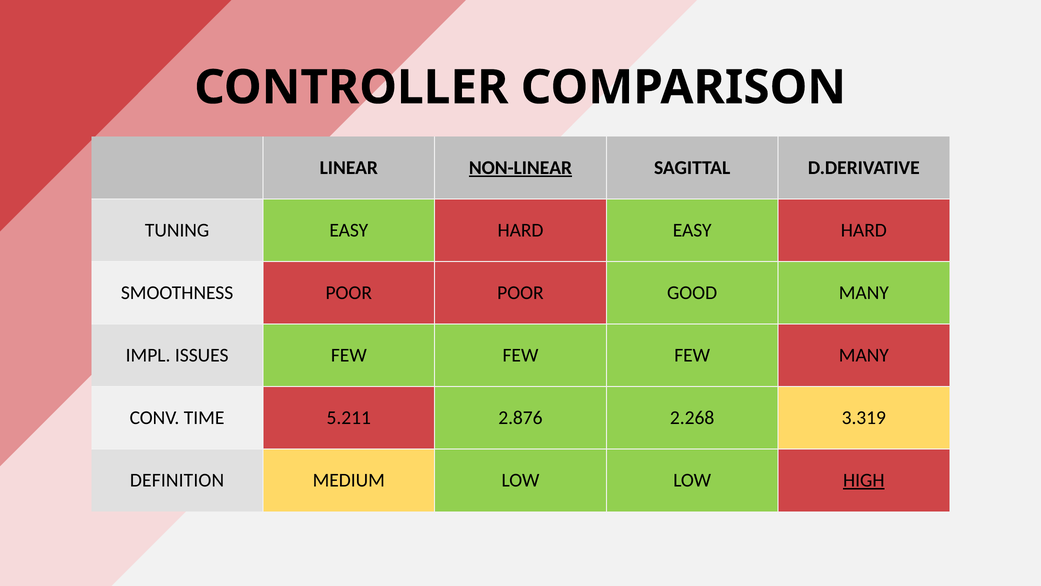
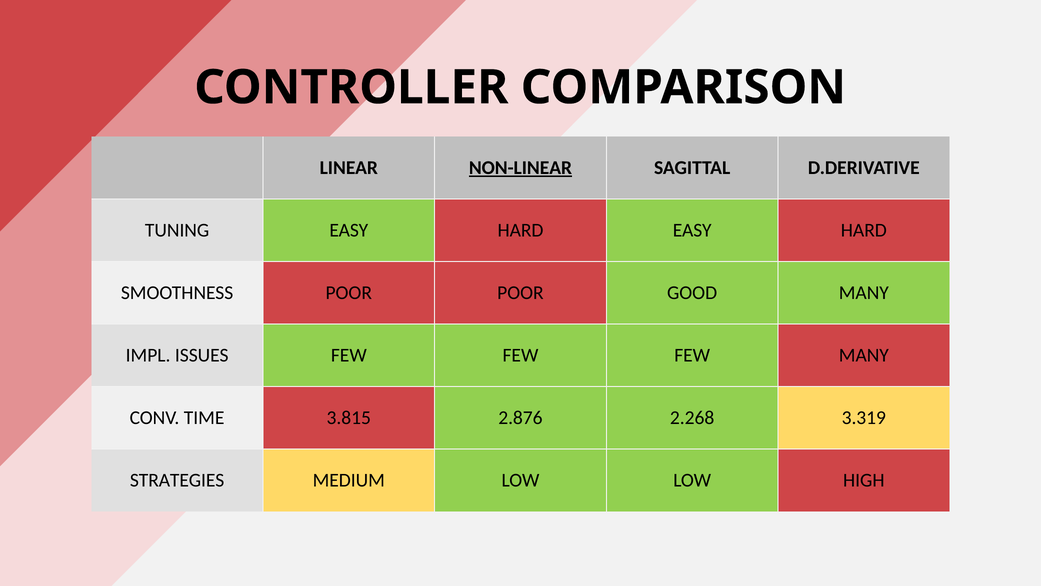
5.211: 5.211 -> 3.815
DEFINITION: DEFINITION -> STRATEGIES
HIGH underline: present -> none
